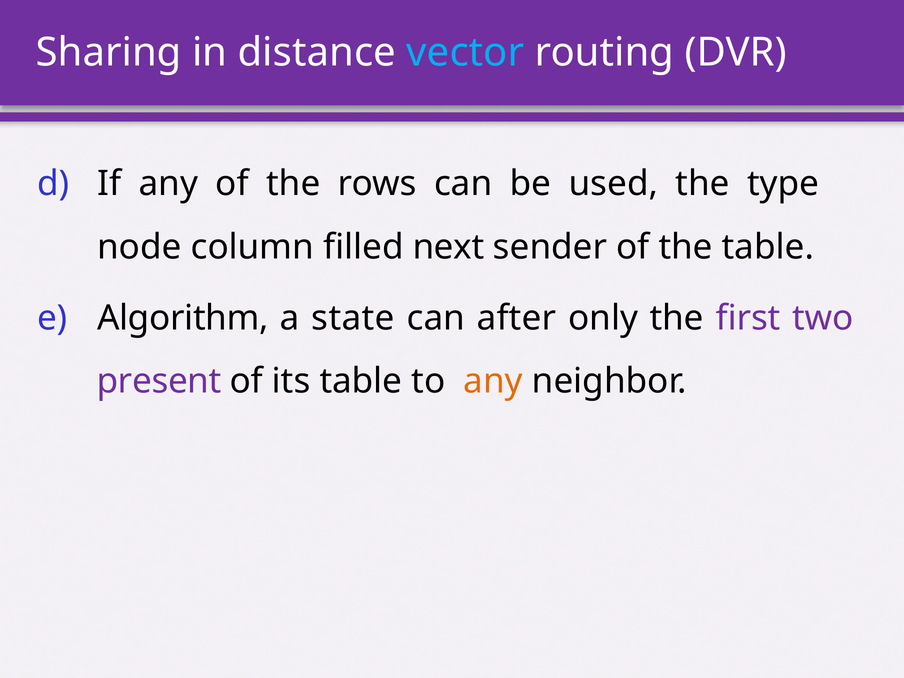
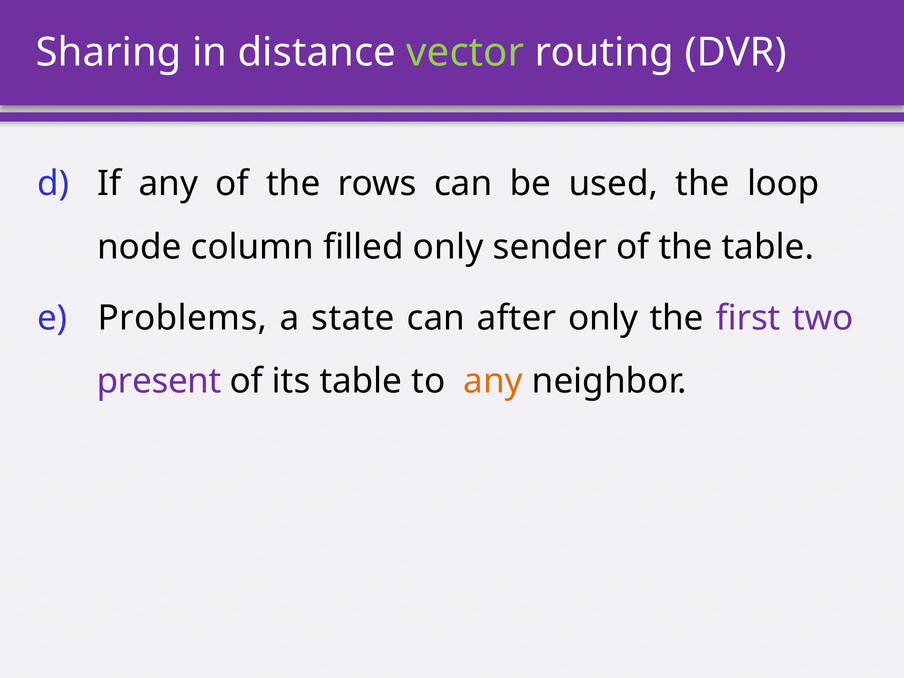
vector colour: light blue -> light green
type: type -> loop
filled next: next -> only
Algorithm: Algorithm -> Problems
